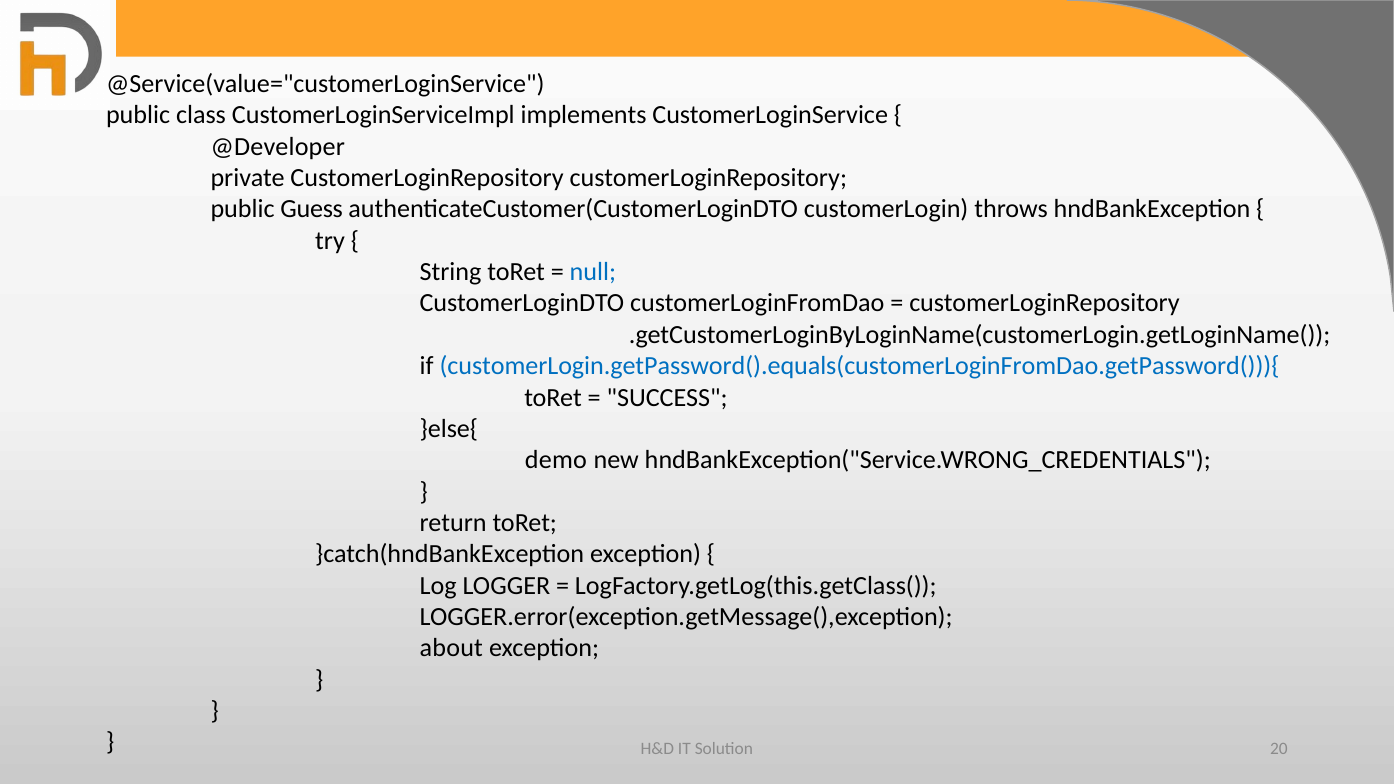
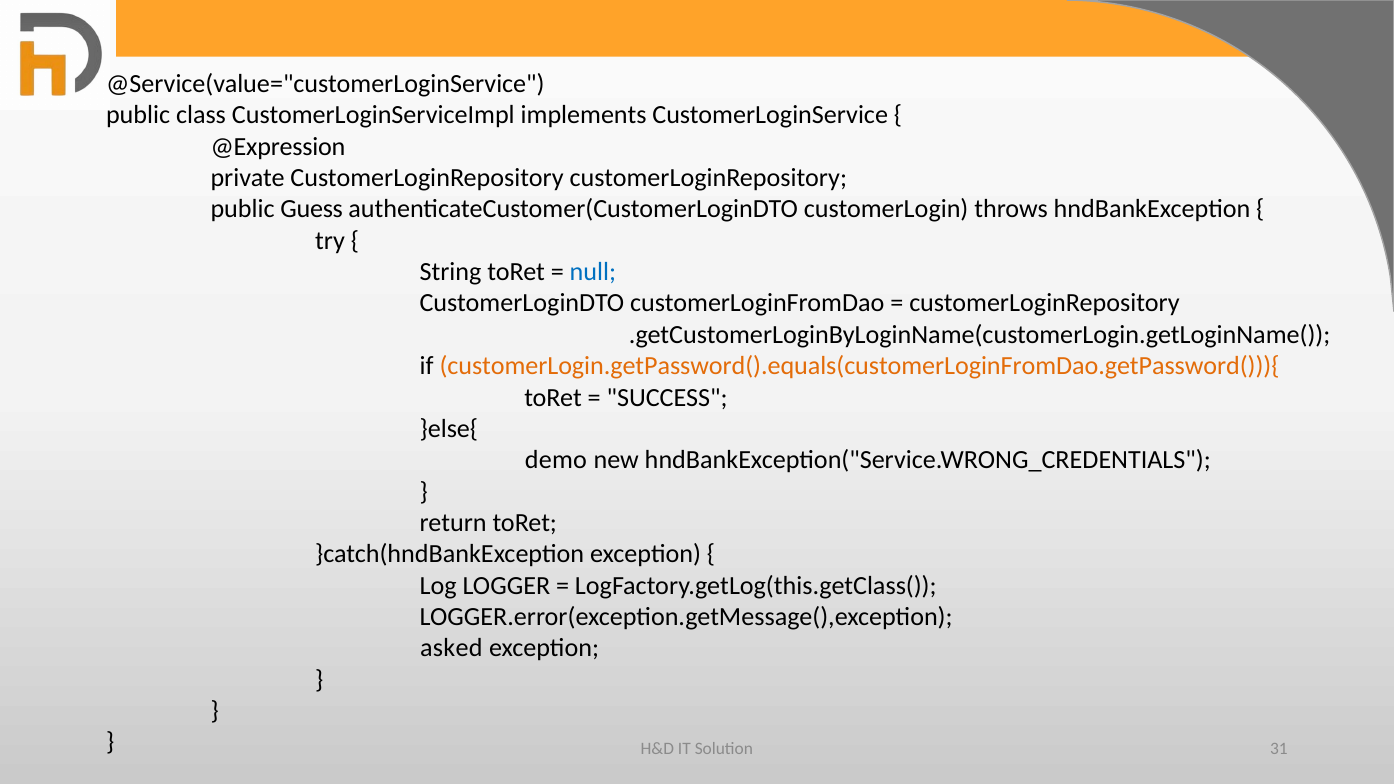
@Developer: @Developer -> @Expression
customerLogin.getPassword().equals(customerLoginFromDao.getPassword())){ colour: blue -> orange
about: about -> asked
20: 20 -> 31
